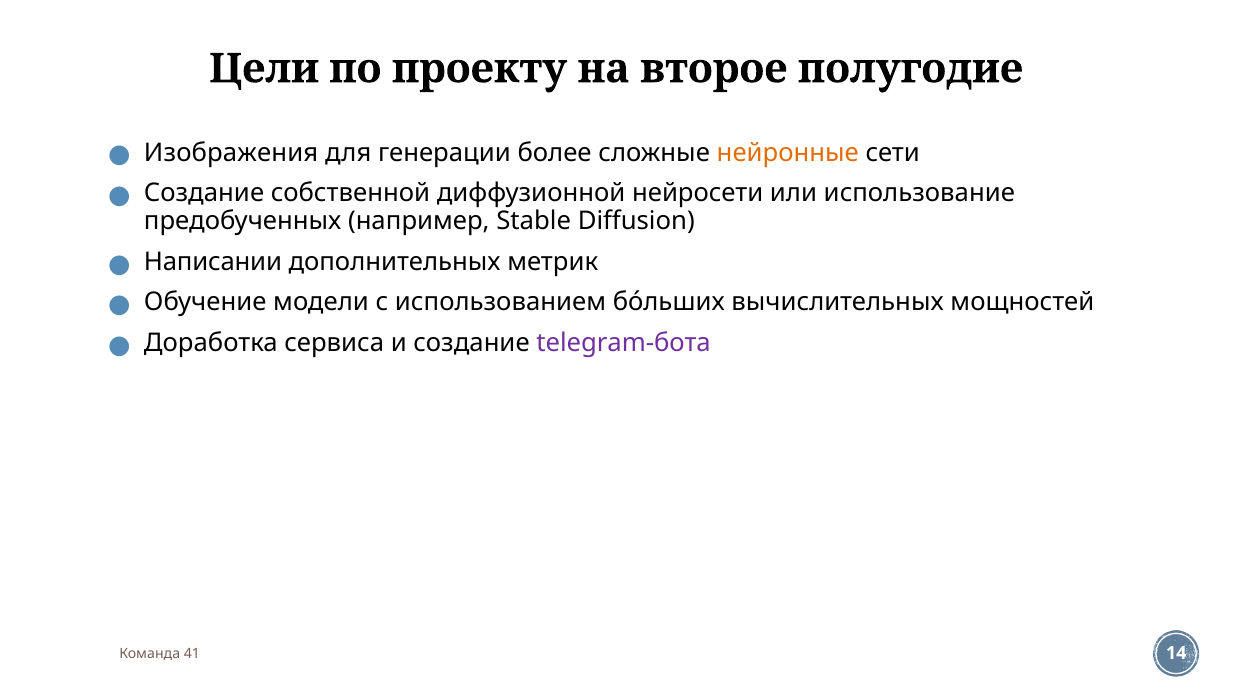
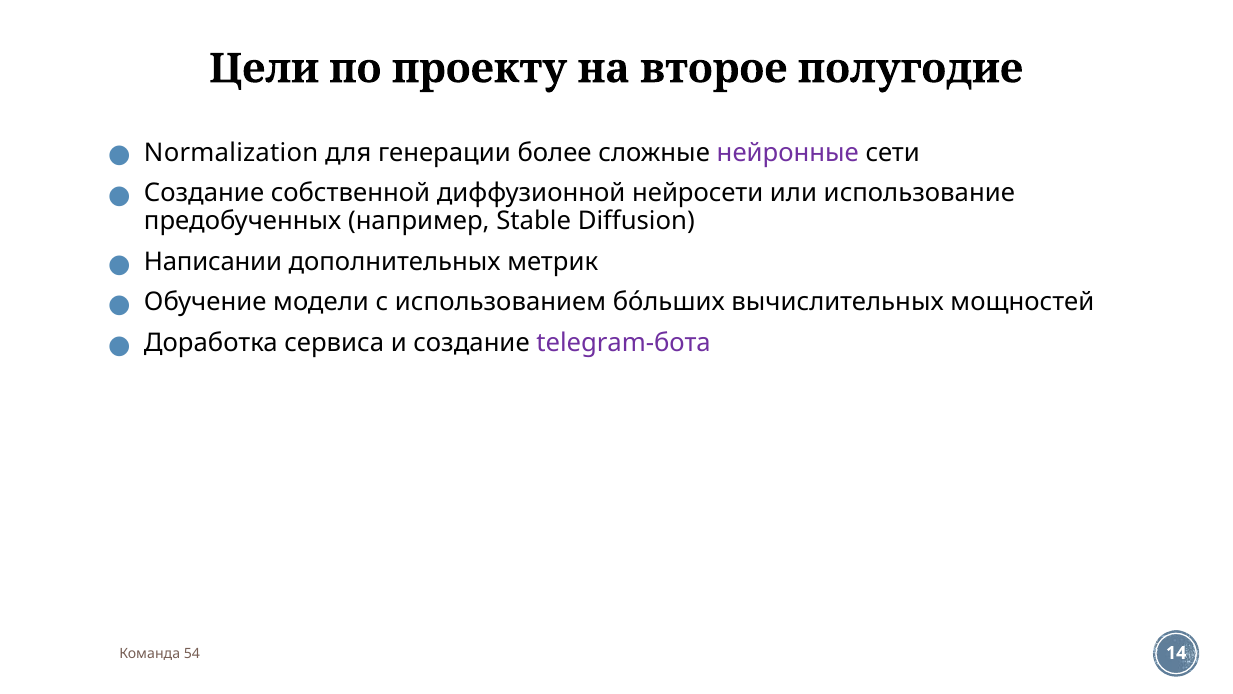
Изображения: Изображения -> Normalization
нейронные colour: orange -> purple
41: 41 -> 54
